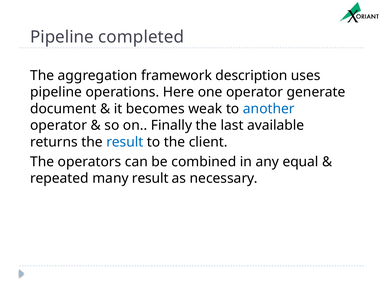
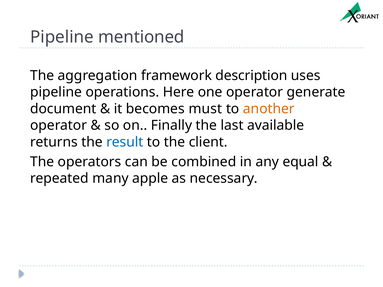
completed: completed -> mentioned
weak: weak -> must
another colour: blue -> orange
many result: result -> apple
